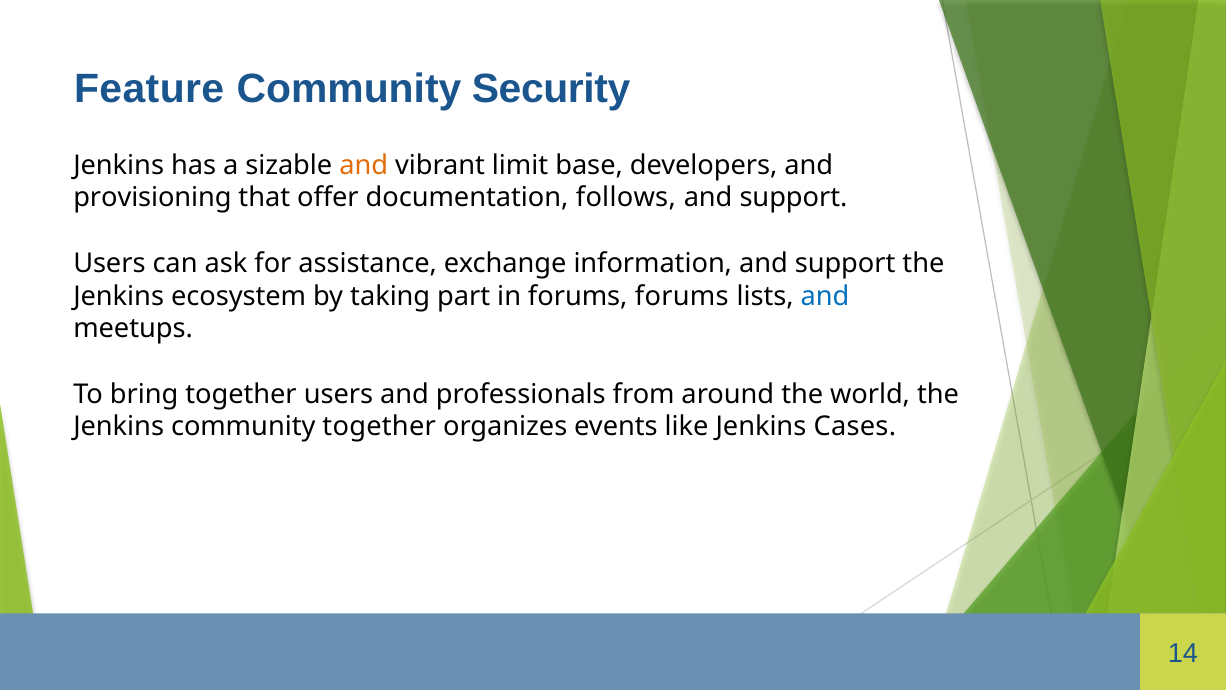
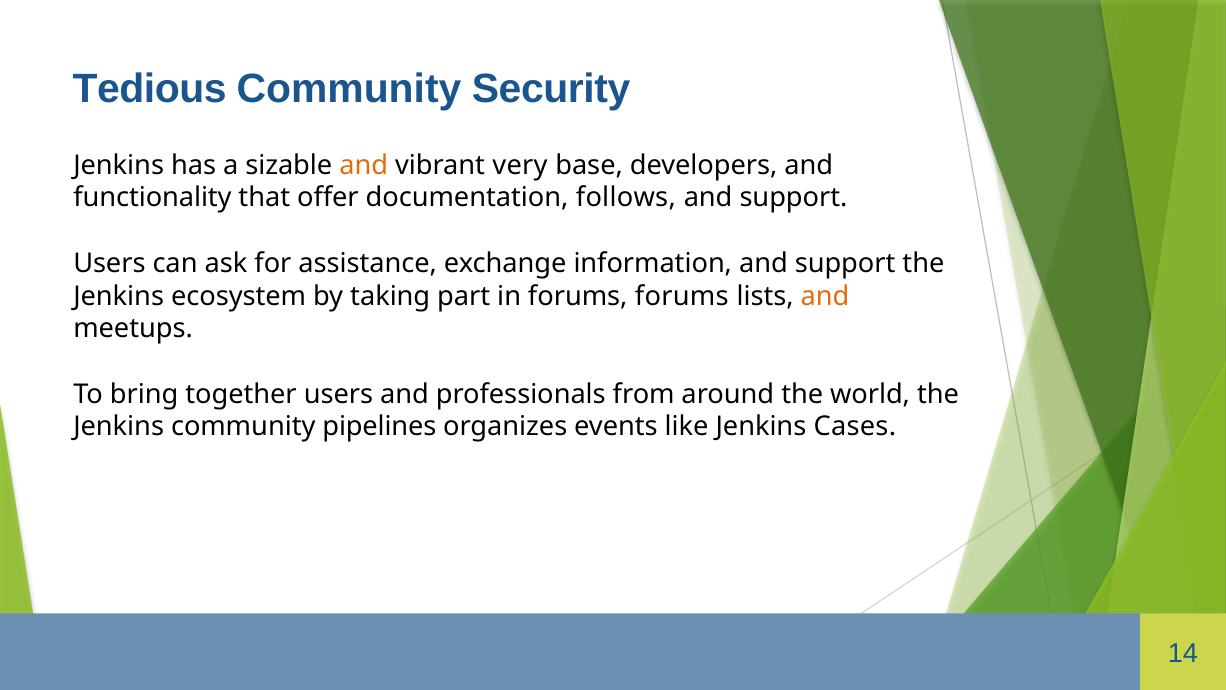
Feature: Feature -> Tedious
limit: limit -> very
provisioning: provisioning -> functionality
and at (825, 296) colour: blue -> orange
community together: together -> pipelines
